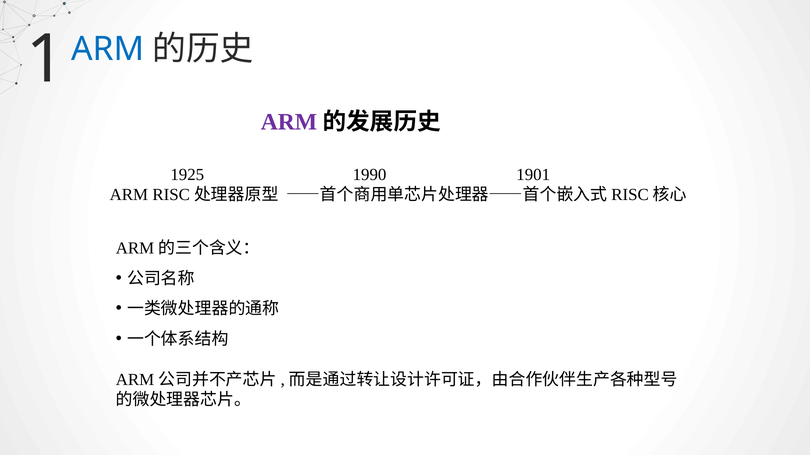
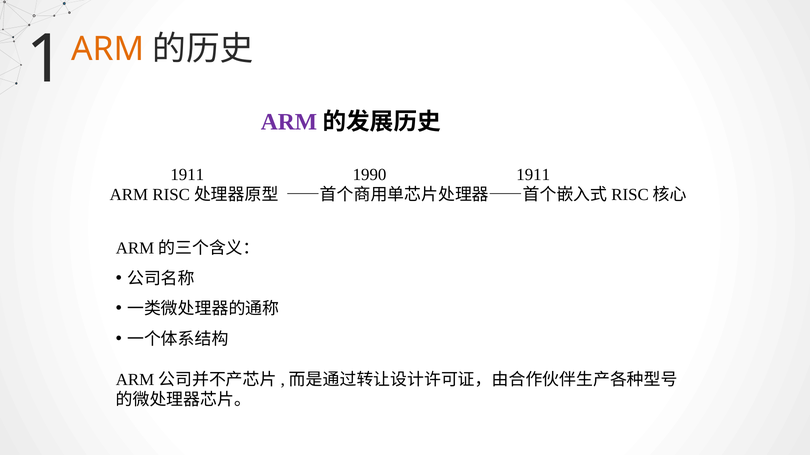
ARM at (108, 49) colour: blue -> orange
1925 at (187, 175): 1925 -> 1911
1990 1901: 1901 -> 1911
